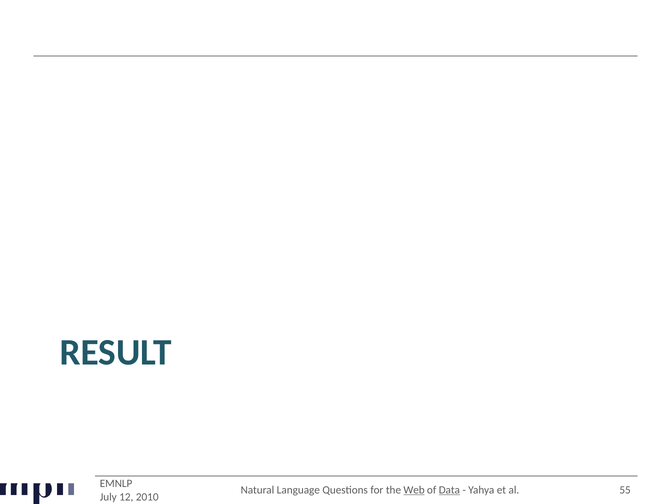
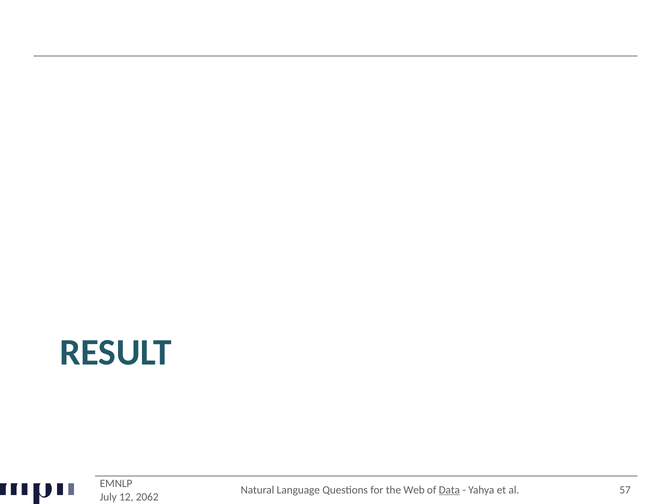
Web underline: present -> none
55: 55 -> 57
2010: 2010 -> 2062
